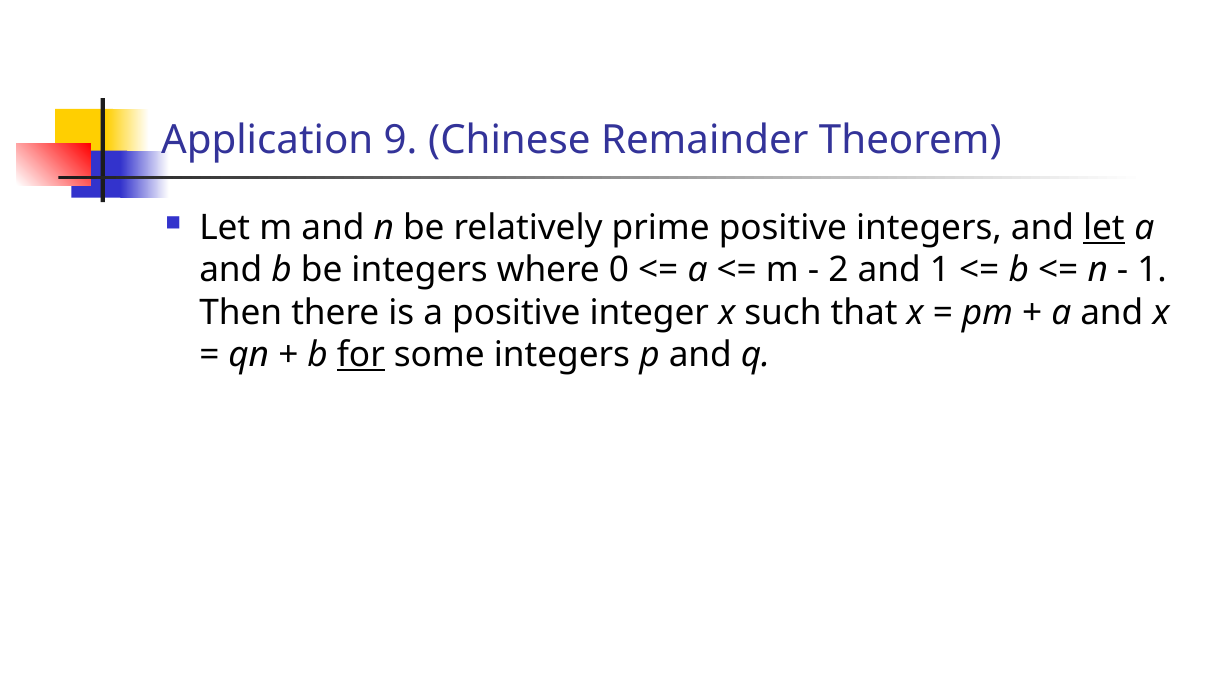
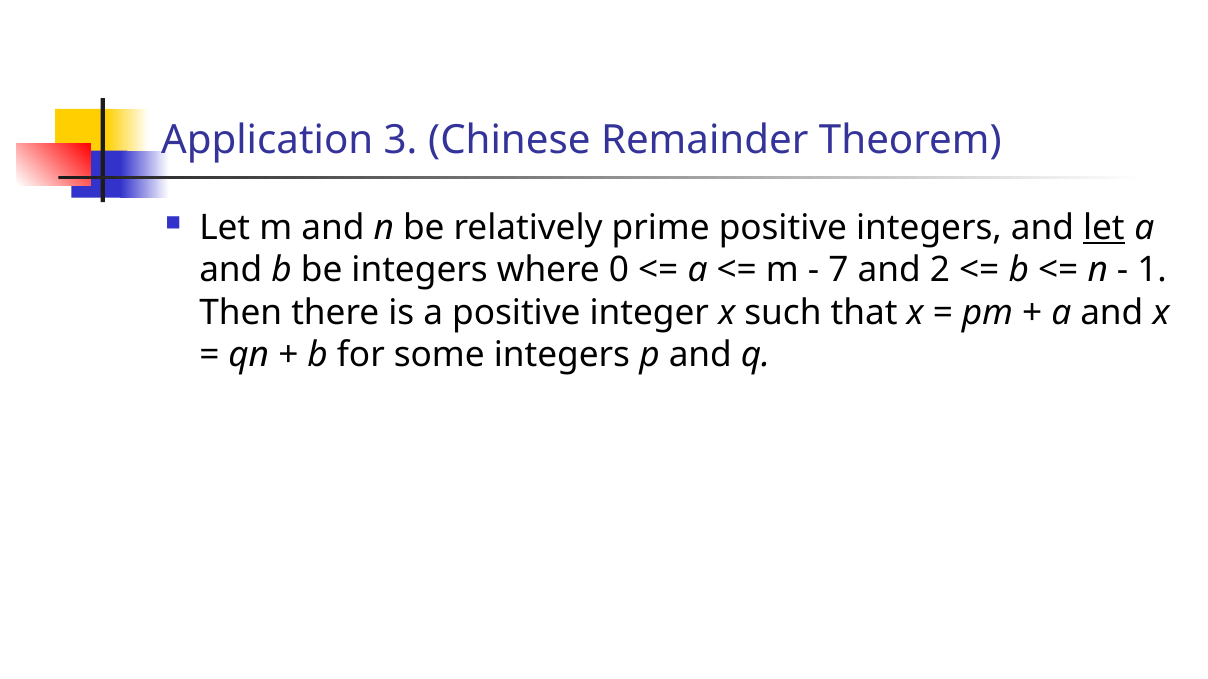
9: 9 -> 3
2: 2 -> 7
and 1: 1 -> 2
for underline: present -> none
